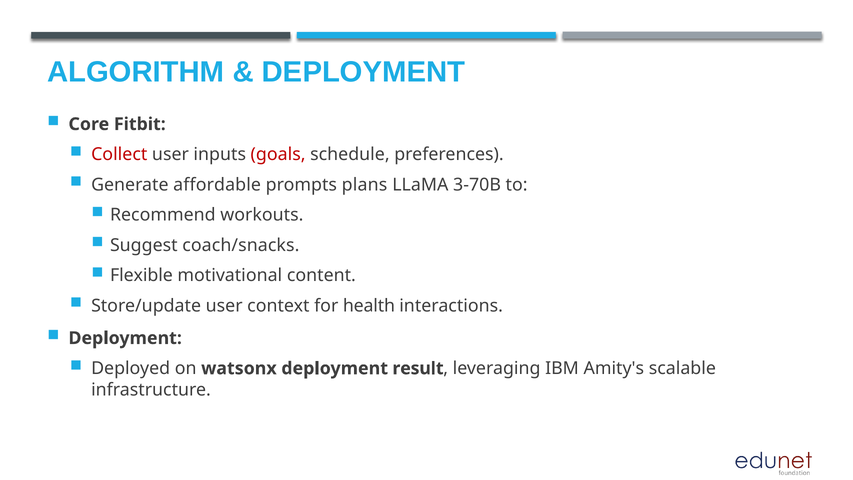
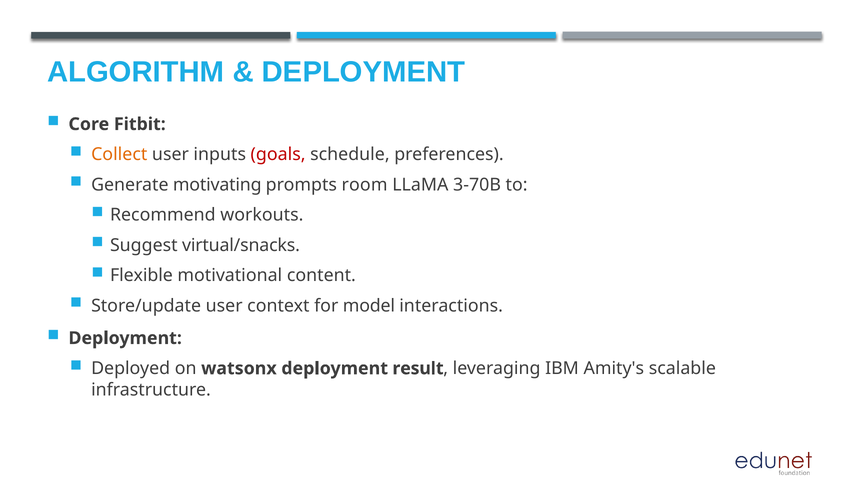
Collect colour: red -> orange
affordable: affordable -> motivating
plans: plans -> room
coach/snacks: coach/snacks -> virtual/snacks
health: health -> model
